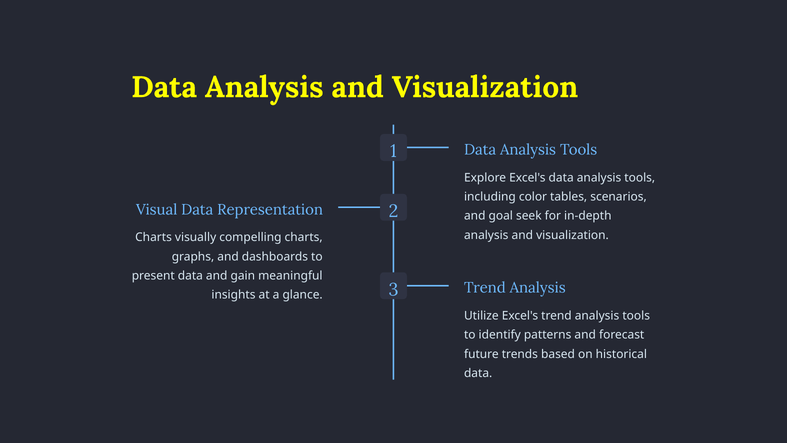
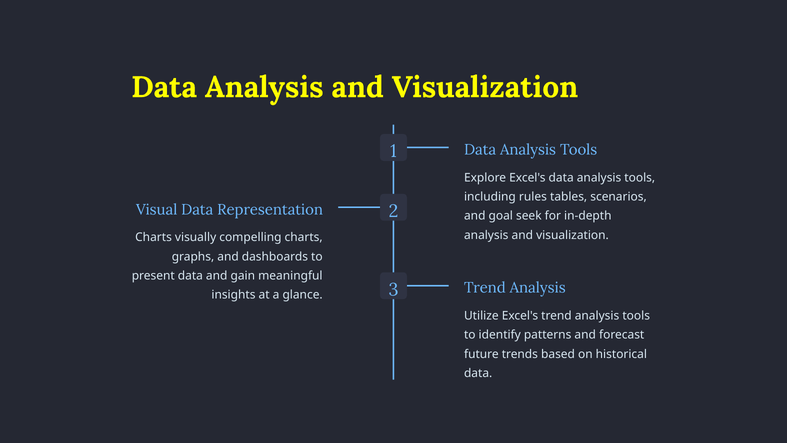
color: color -> rules
